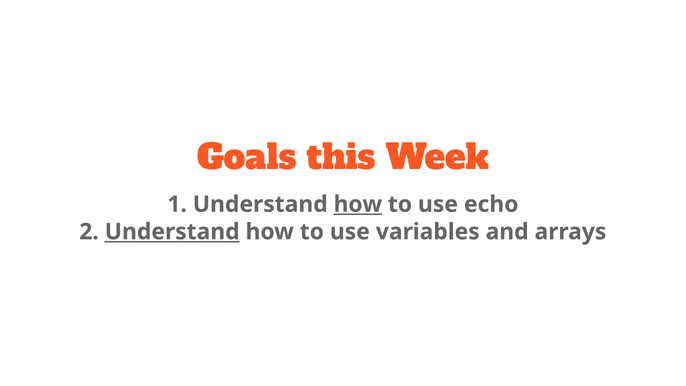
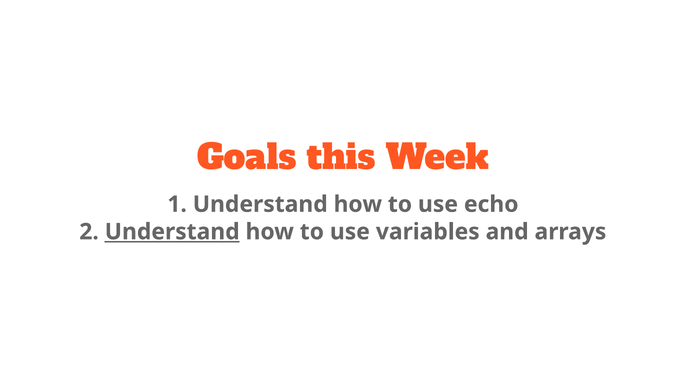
how at (358, 204) underline: present -> none
